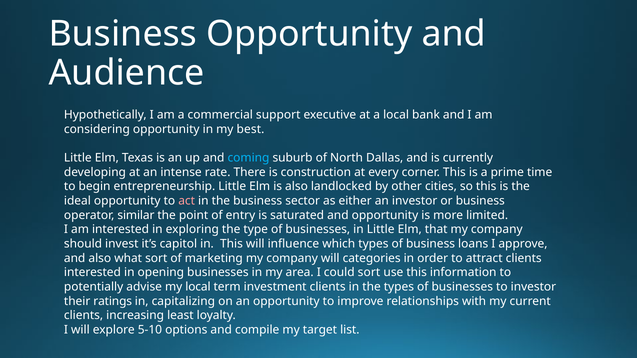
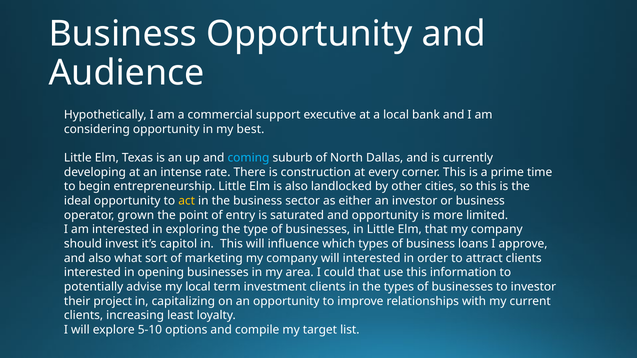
act colour: pink -> yellow
similar: similar -> grown
will categories: categories -> interested
could sort: sort -> that
ratings: ratings -> project
